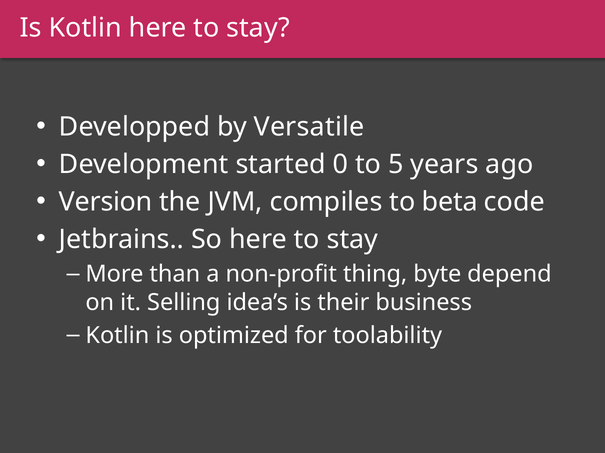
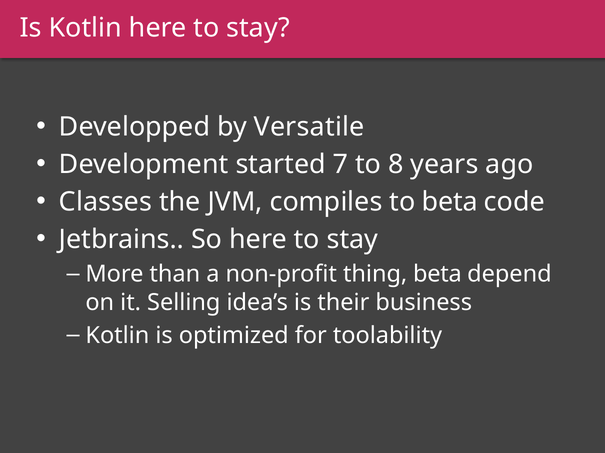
0: 0 -> 7
5: 5 -> 8
Version: Version -> Classes
thing byte: byte -> beta
